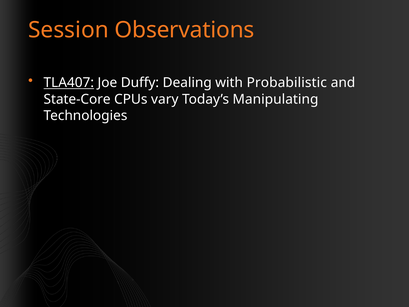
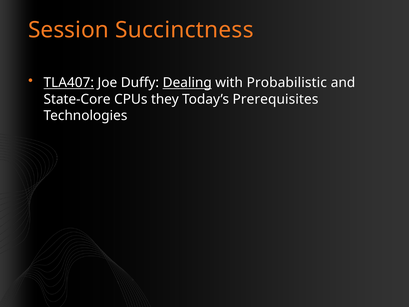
Observations: Observations -> Succinctness
Dealing underline: none -> present
vary: vary -> they
Manipulating: Manipulating -> Prerequisites
